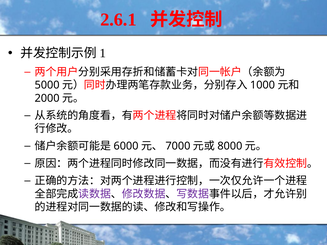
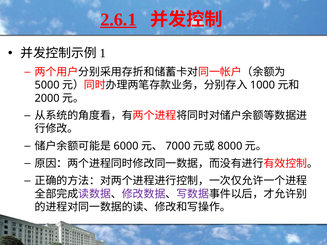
2.6.1 underline: none -> present
